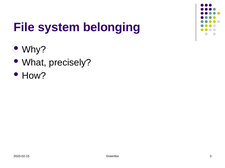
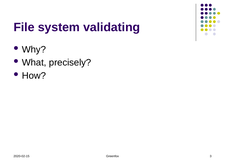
belonging: belonging -> validating
